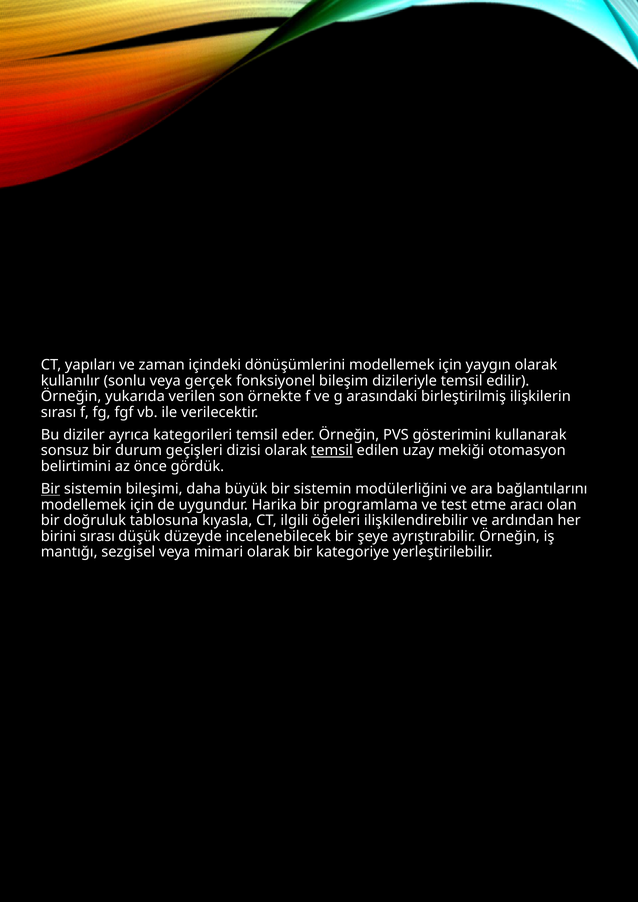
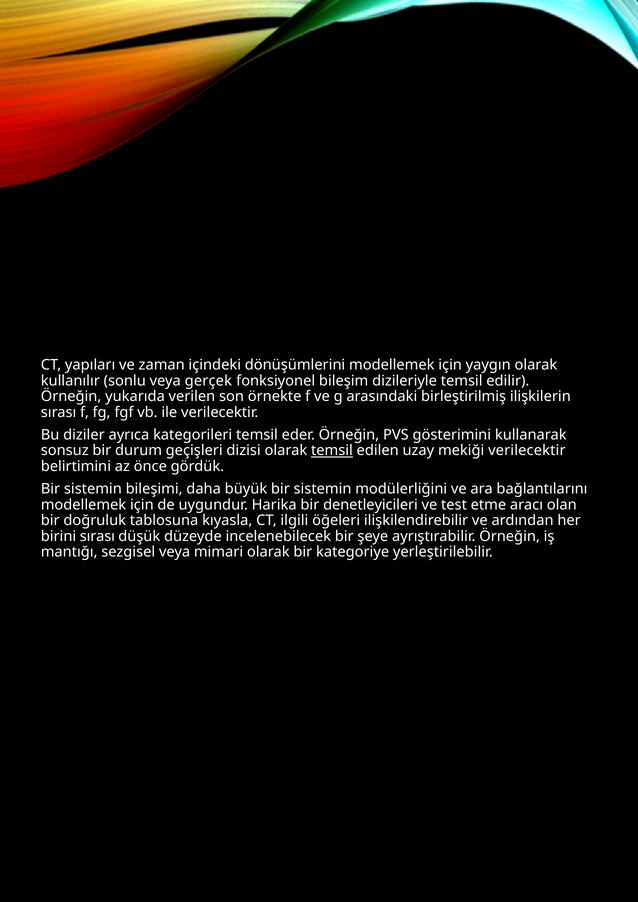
mekiği otomasyon: otomasyon -> verilecektir
Bir at (50, 489) underline: present -> none
programlama: programlama -> denetleyicileri
